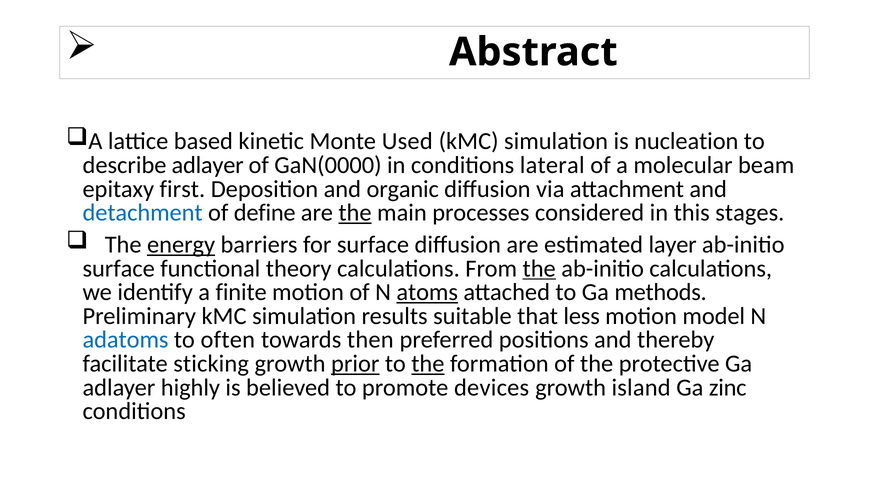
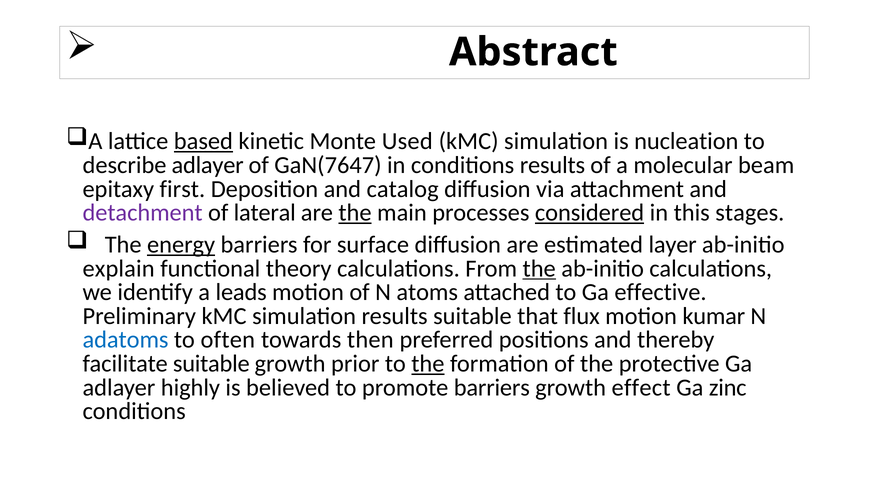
based underline: none -> present
GaN(0000: GaN(0000 -> GaN(7647
conditions lateral: lateral -> results
organic: organic -> catalog
detachment colour: blue -> purple
define: define -> lateral
considered underline: none -> present
surface at (119, 268): surface -> explain
finite: finite -> leads
atoms underline: present -> none
methods: methods -> effective
less: less -> flux
model: model -> kumar
facilitate sticking: sticking -> suitable
prior underline: present -> none
promote devices: devices -> barriers
island: island -> effect
